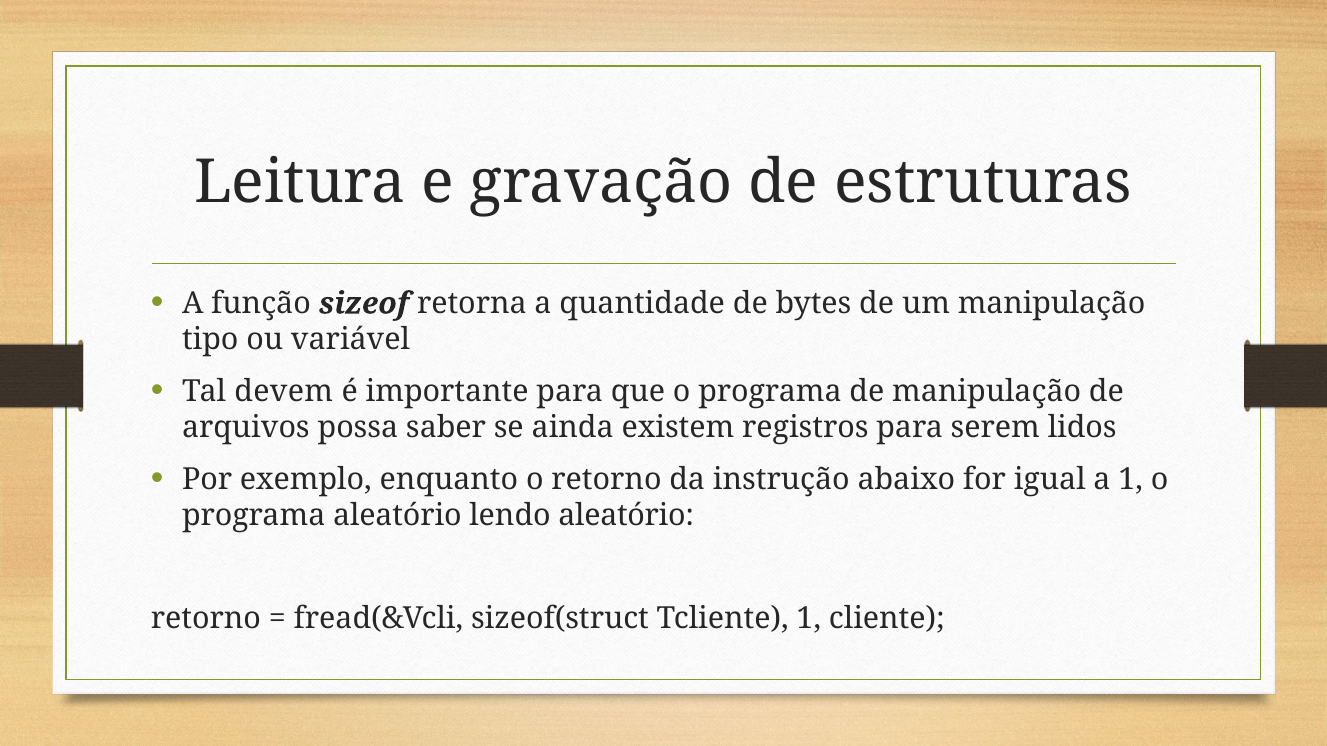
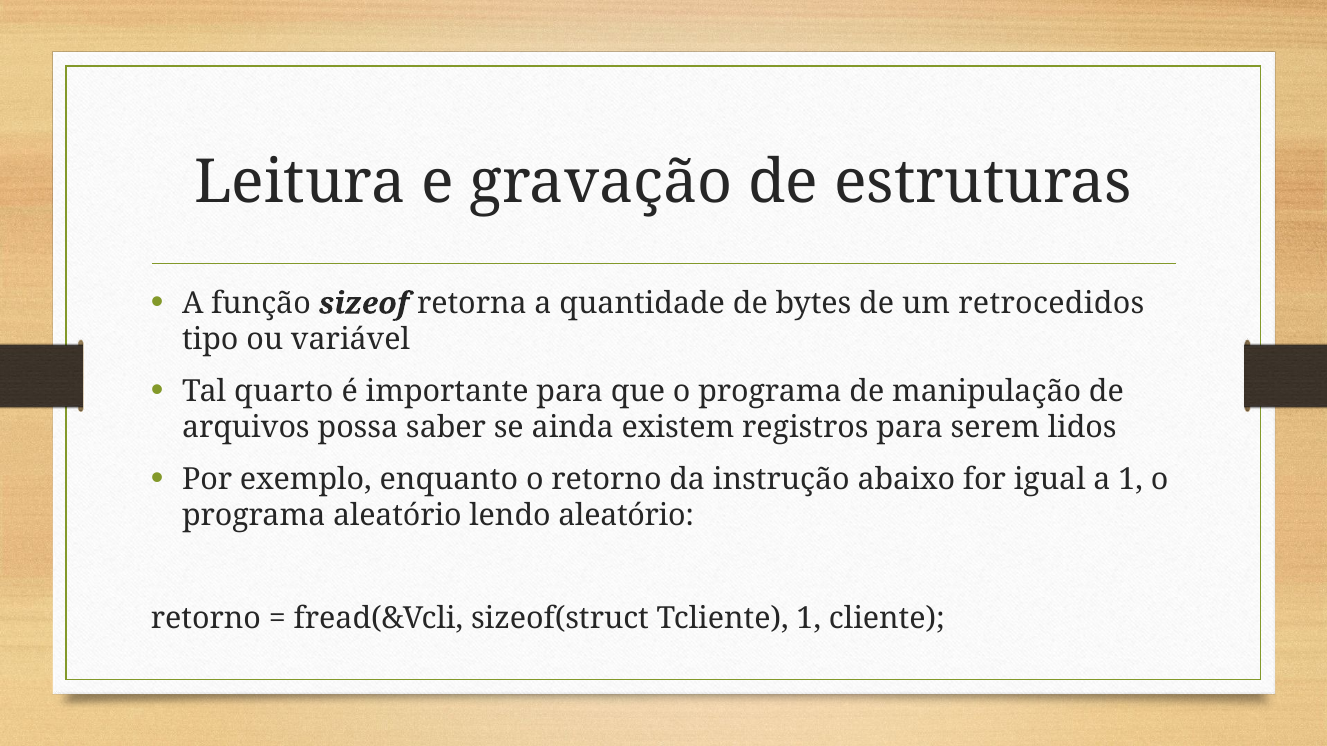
um manipulação: manipulação -> retrocedidos
devem: devem -> quarto
